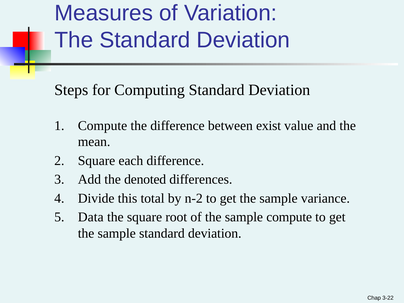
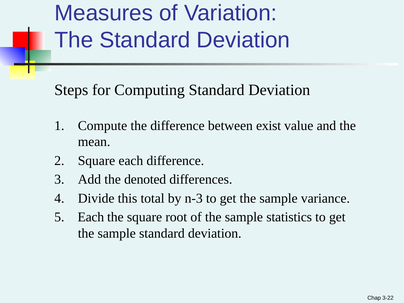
n-2: n-2 -> n-3
5 Data: Data -> Each
sample compute: compute -> statistics
